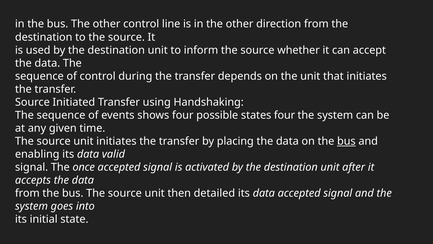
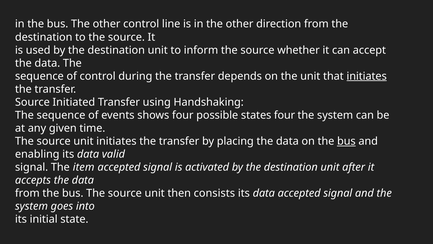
initiates at (367, 76) underline: none -> present
once: once -> item
detailed: detailed -> consists
